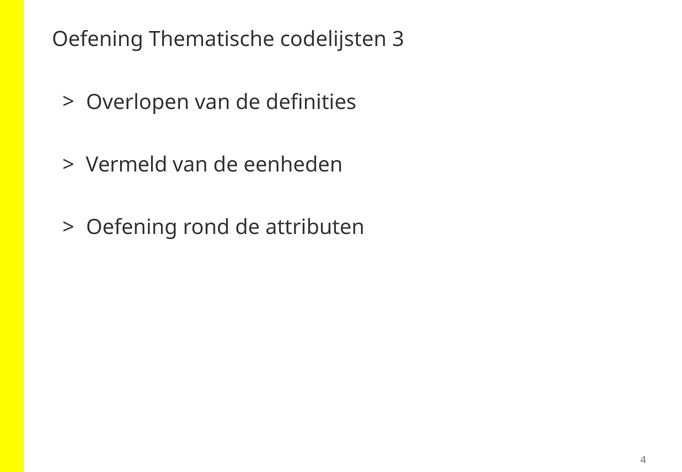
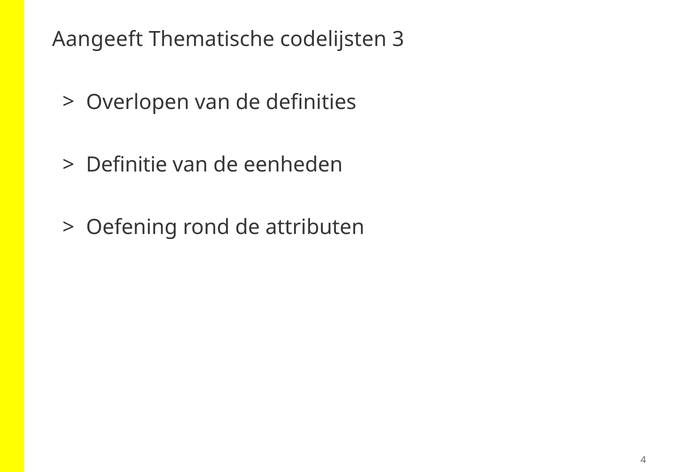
Oefening at (98, 39): Oefening -> Aangeeft
Vermeld: Vermeld -> Definitie
